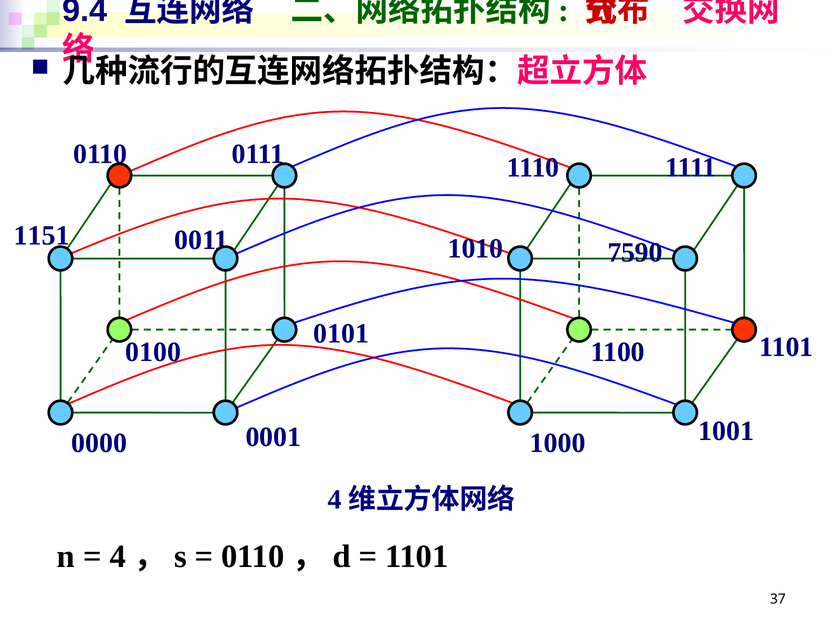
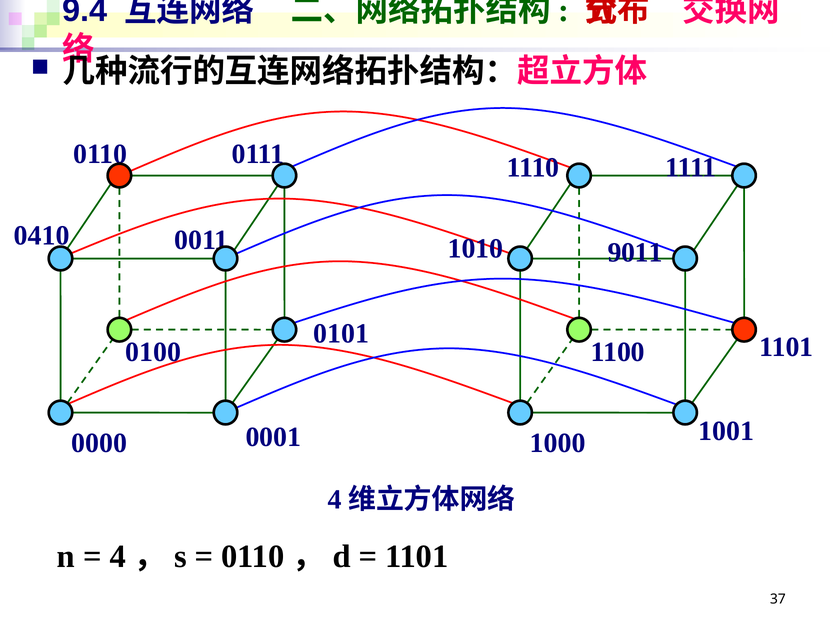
1151: 1151 -> 0410
7590: 7590 -> 9011
